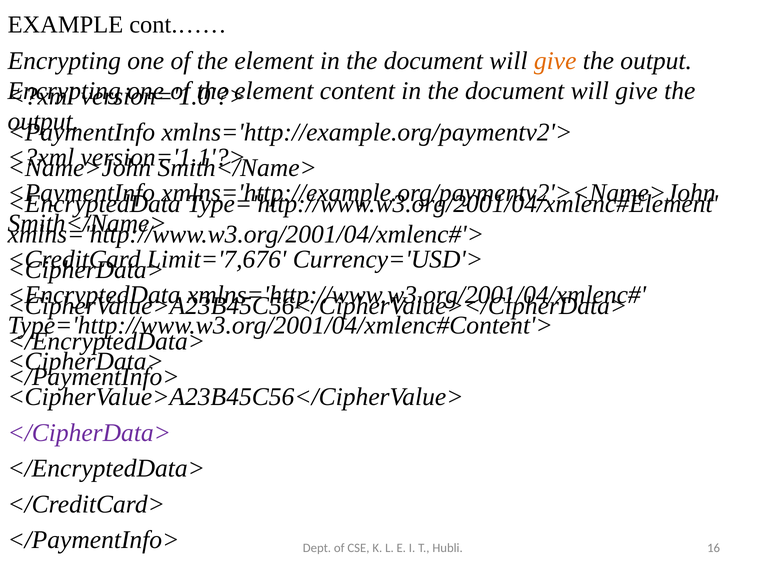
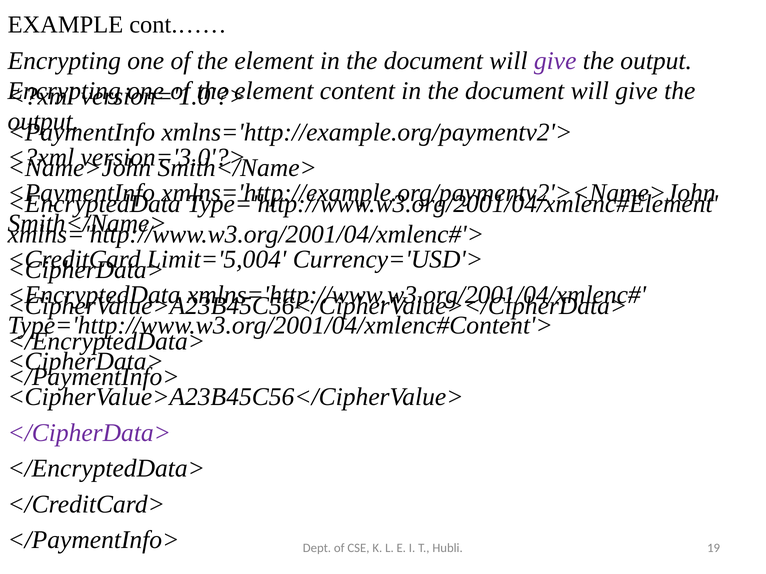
give at (555, 61) colour: orange -> purple
version='1.1'?>: version='1.1'?> -> version='3.0'?>
Limit='7,676: Limit='7,676 -> Limit='5,004
16: 16 -> 19
